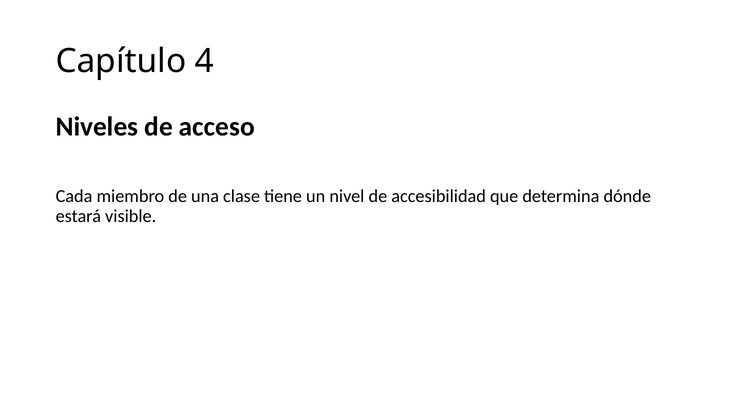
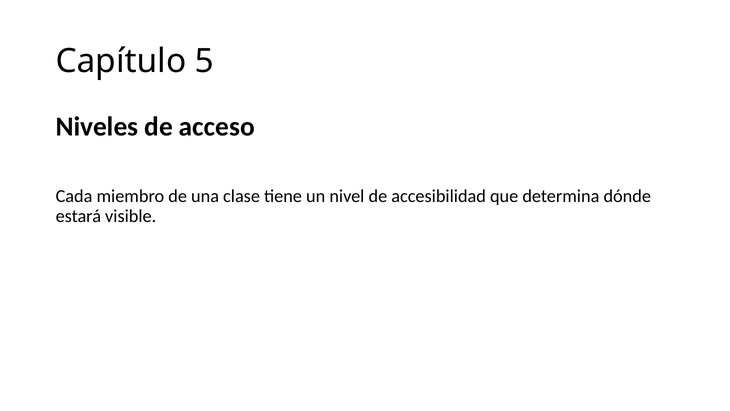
4: 4 -> 5
